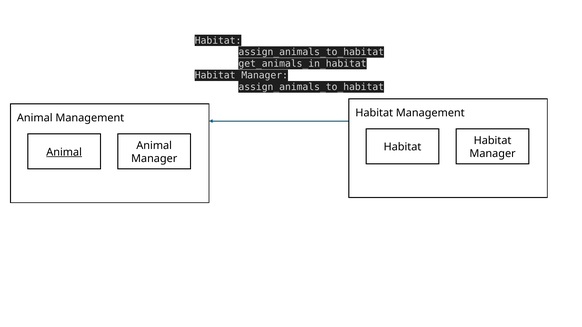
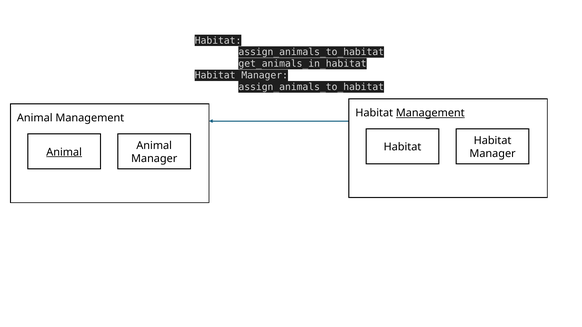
Management at (430, 113) underline: none -> present
